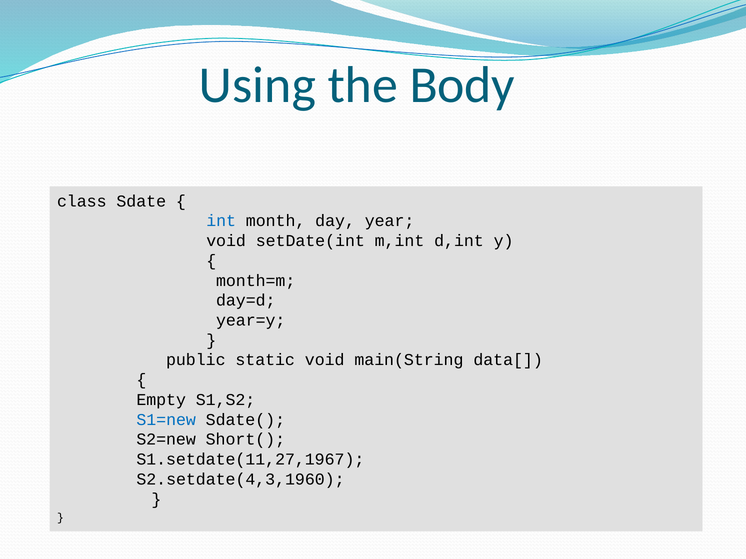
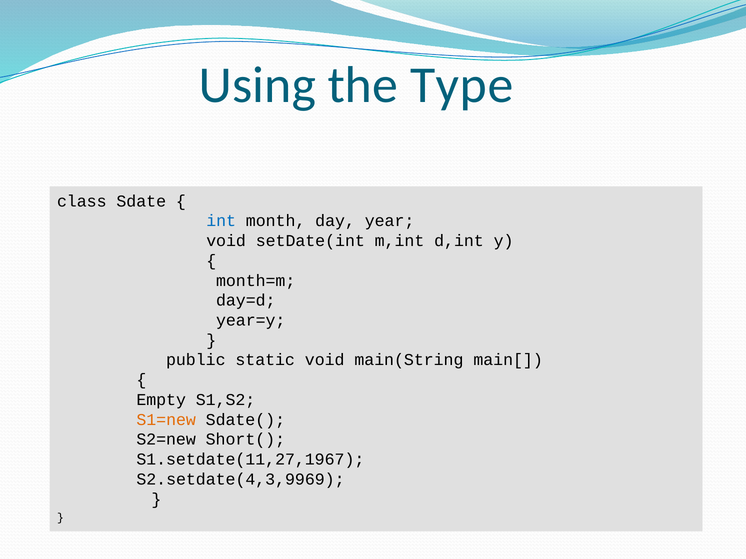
Body: Body -> Type
data[: data[ -> main[
S1=new colour: blue -> orange
S2.setdate(4,3,1960: S2.setdate(4,3,1960 -> S2.setdate(4,3,9969
